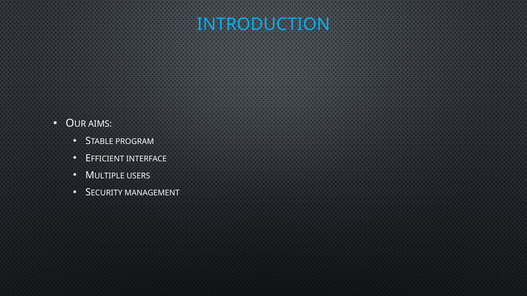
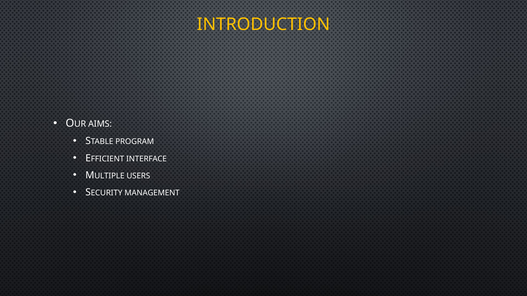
INTRODUCTION colour: light blue -> yellow
